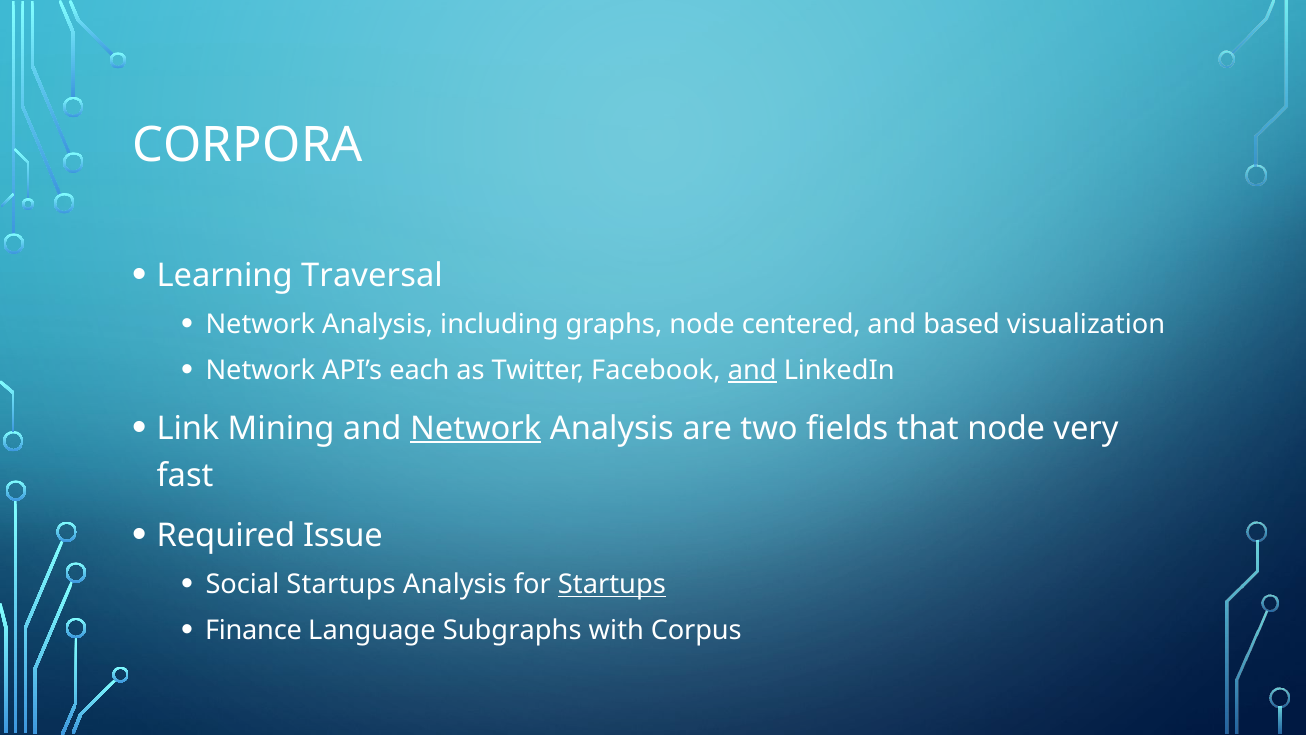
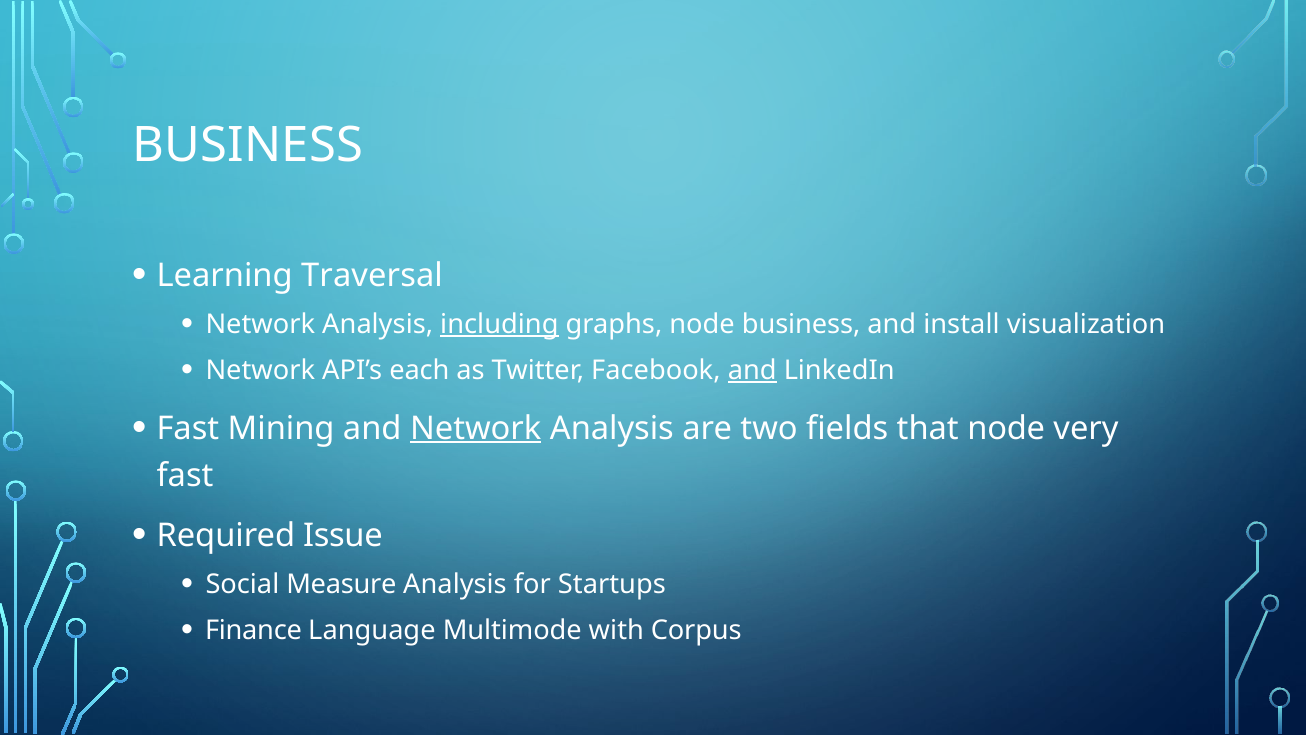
CORPORA at (248, 145): CORPORA -> BUSINESS
including underline: none -> present
node centered: centered -> business
based: based -> install
Link at (188, 428): Link -> Fast
Social Startups: Startups -> Measure
Startups at (612, 585) underline: present -> none
Subgraphs: Subgraphs -> Multimode
